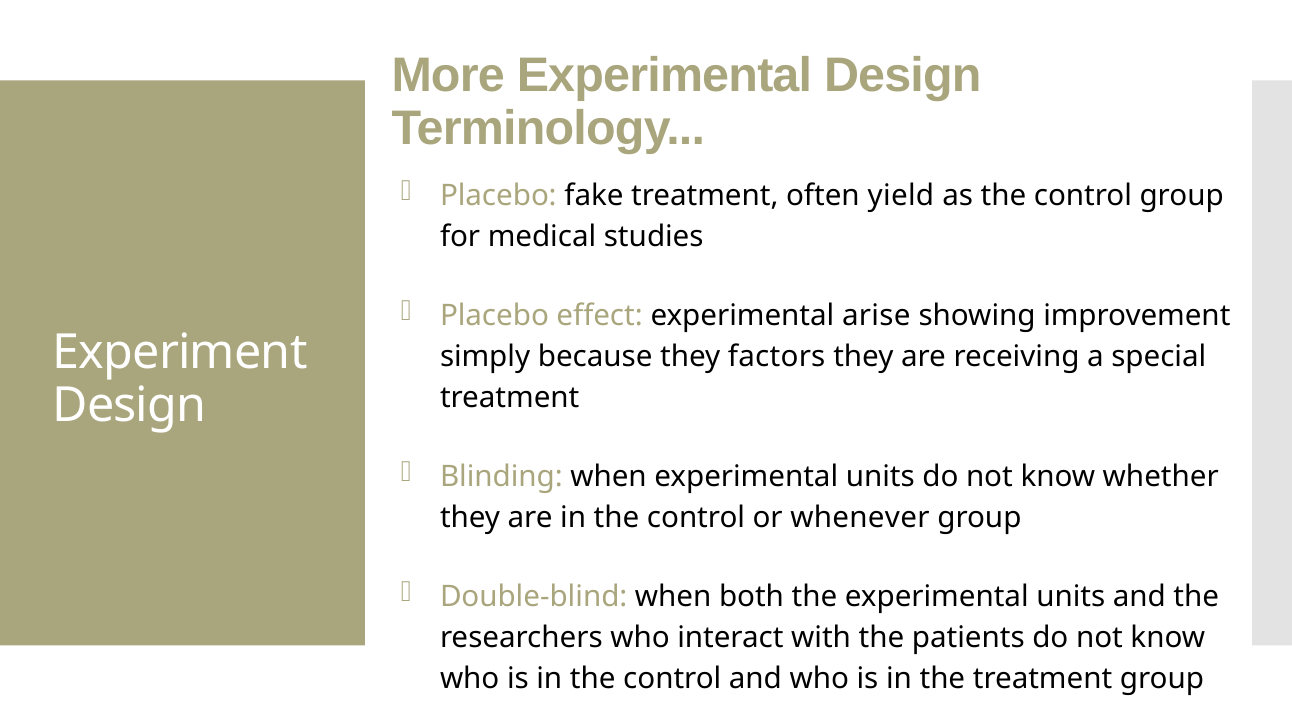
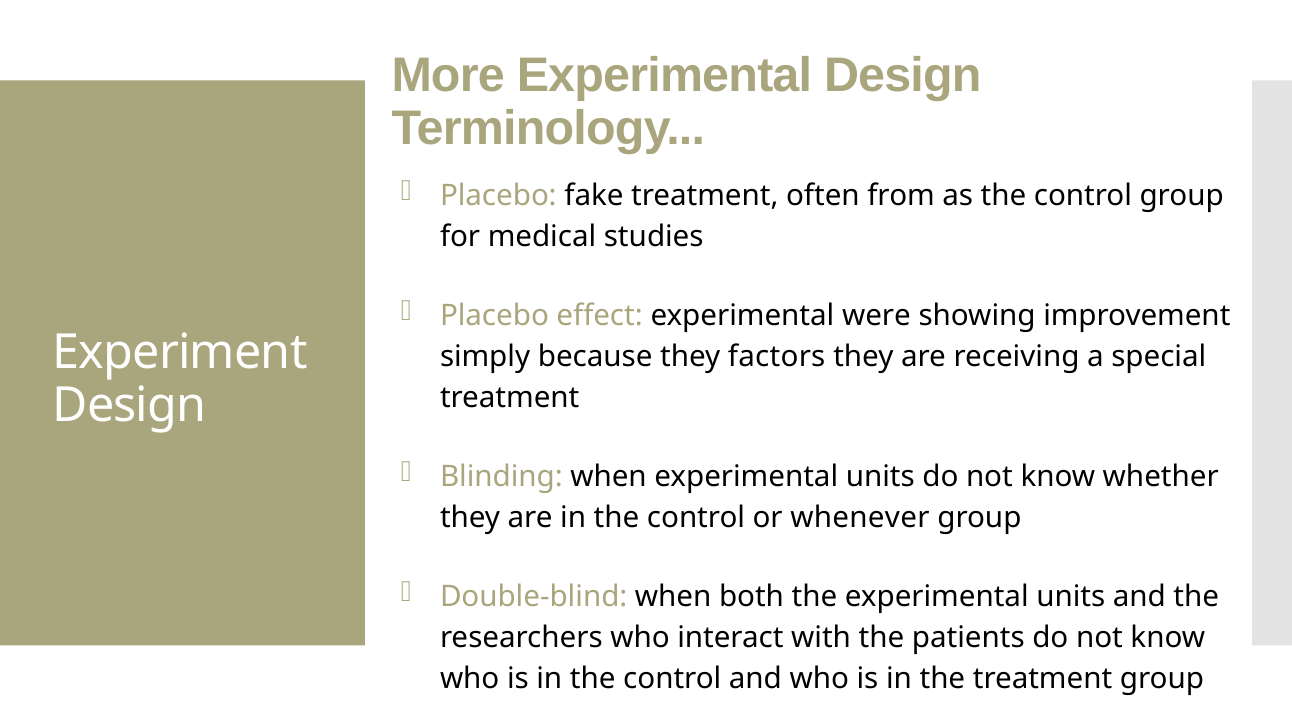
yield: yield -> from
arise: arise -> were
